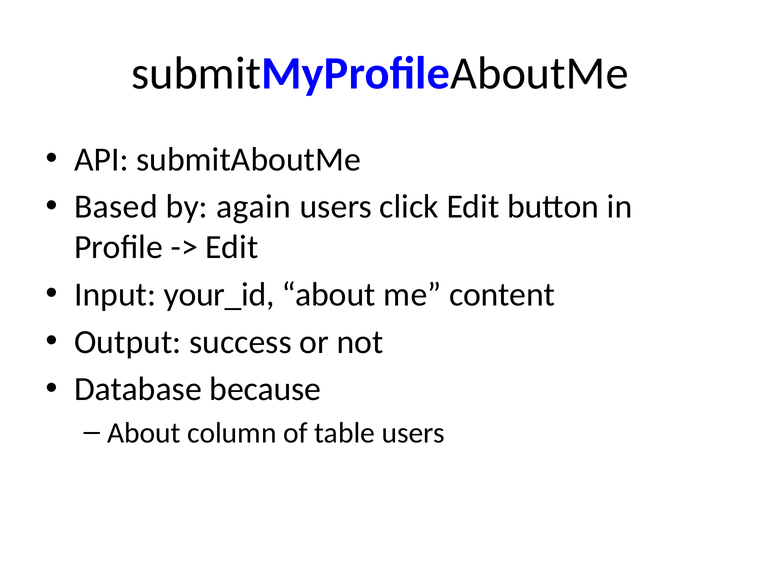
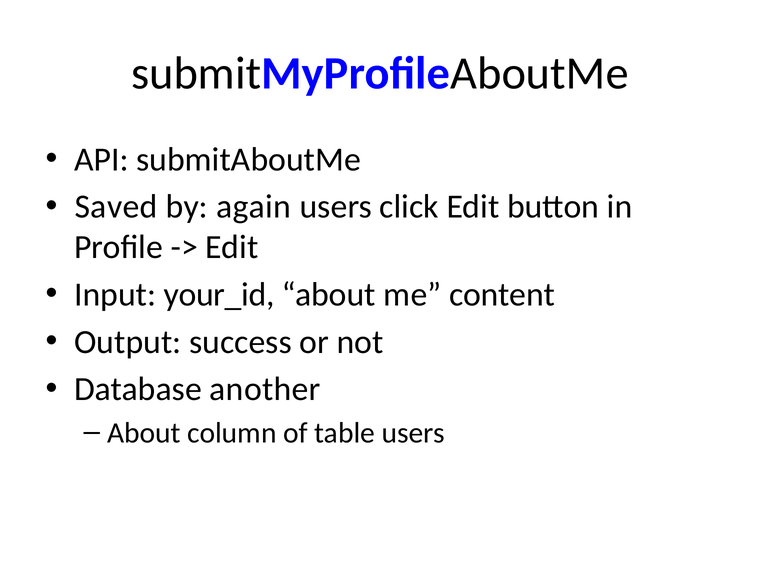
Based: Based -> Saved
because: because -> another
